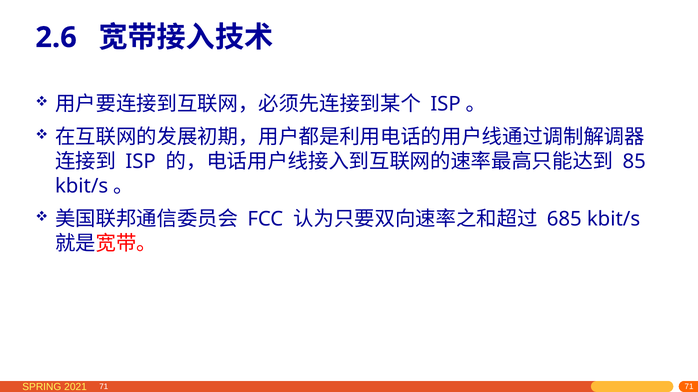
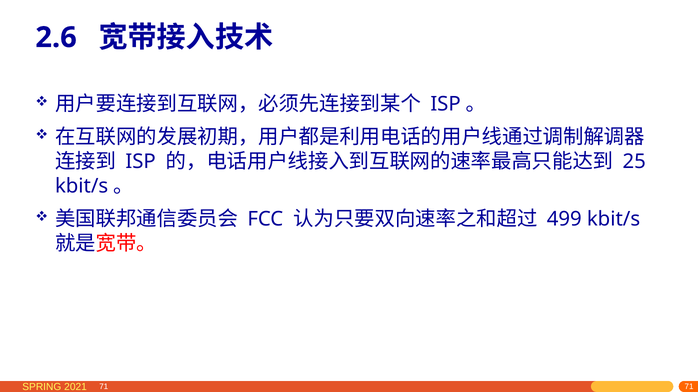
85: 85 -> 25
685: 685 -> 499
